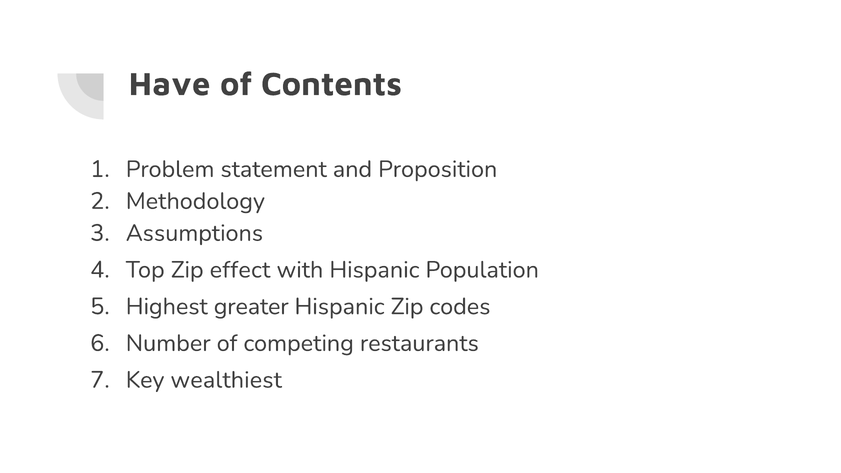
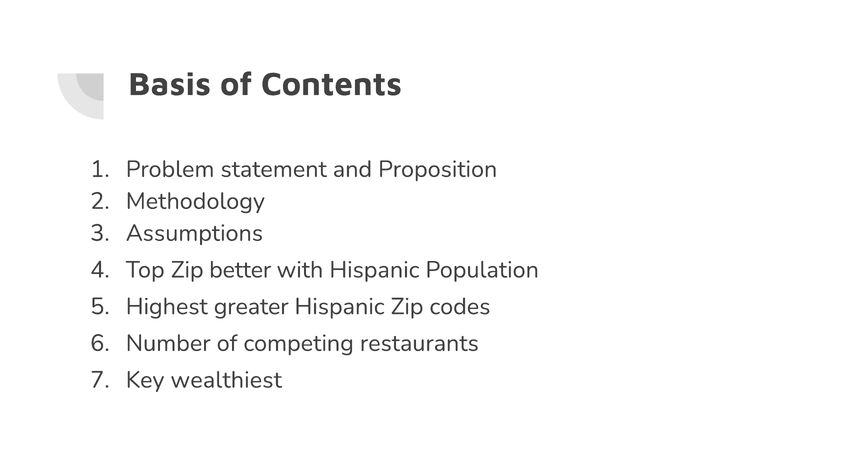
Have: Have -> Basis
effect: effect -> better
